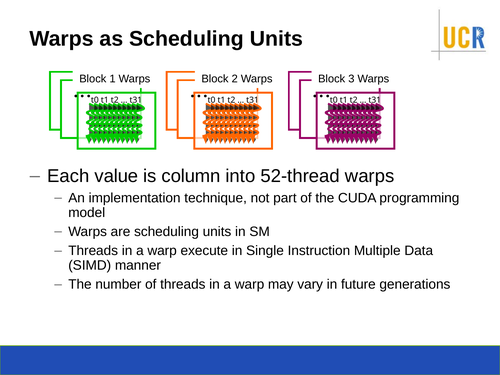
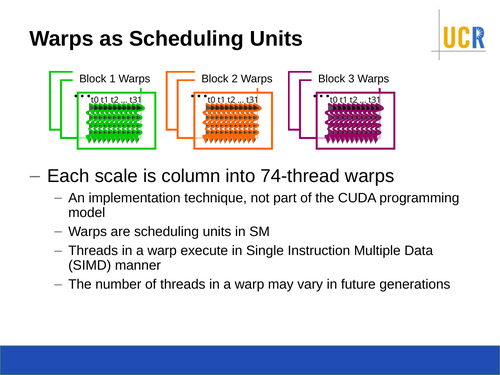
value: value -> scale
52-thread: 52-thread -> 74-thread
